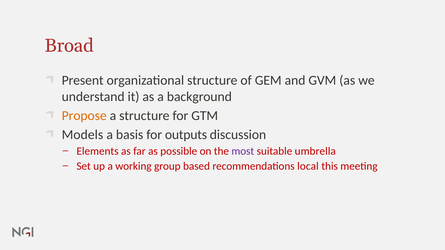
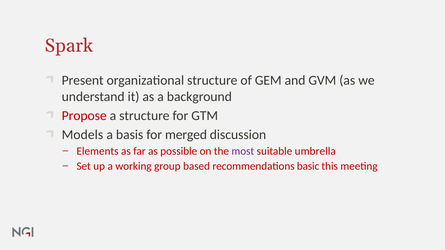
Broad: Broad -> Spark
Propose colour: orange -> red
outputs: outputs -> merged
local: local -> basic
